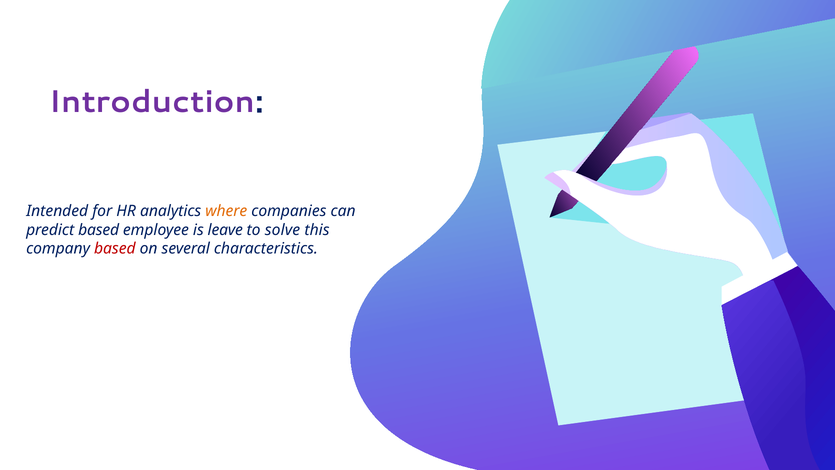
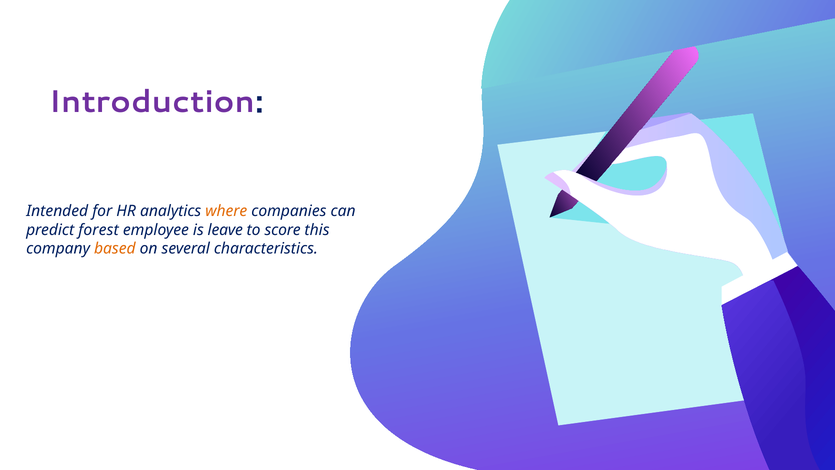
predict based: based -> forest
solve: solve -> score
based at (115, 249) colour: red -> orange
